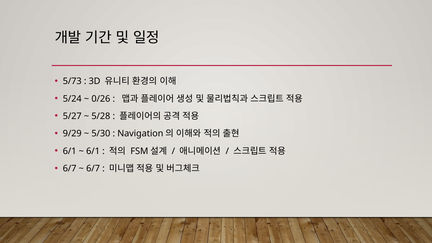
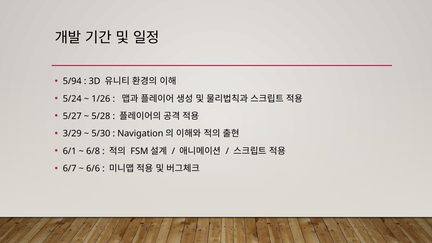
5/73: 5/73 -> 5/94
0/26: 0/26 -> 1/26
9/29: 9/29 -> 3/29
6/1 at (93, 151): 6/1 -> 6/8
6/7 at (93, 169): 6/7 -> 6/6
